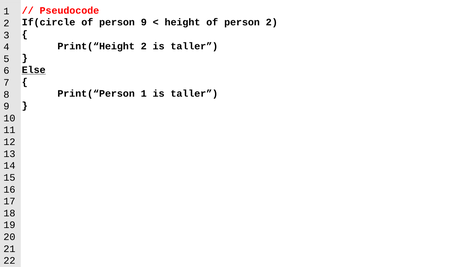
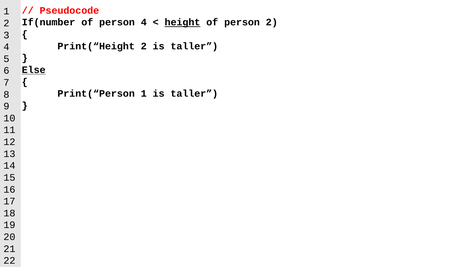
If(circle: If(circle -> If(number
person 9: 9 -> 4
height underline: none -> present
